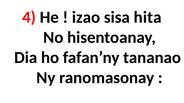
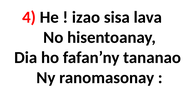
hita: hita -> lava
